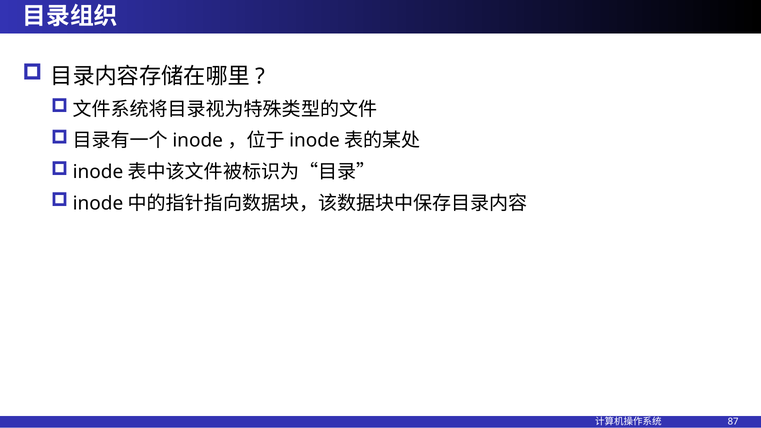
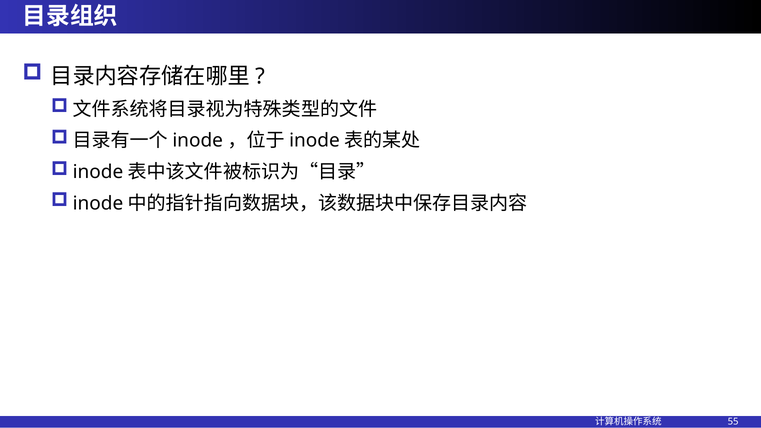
87: 87 -> 55
